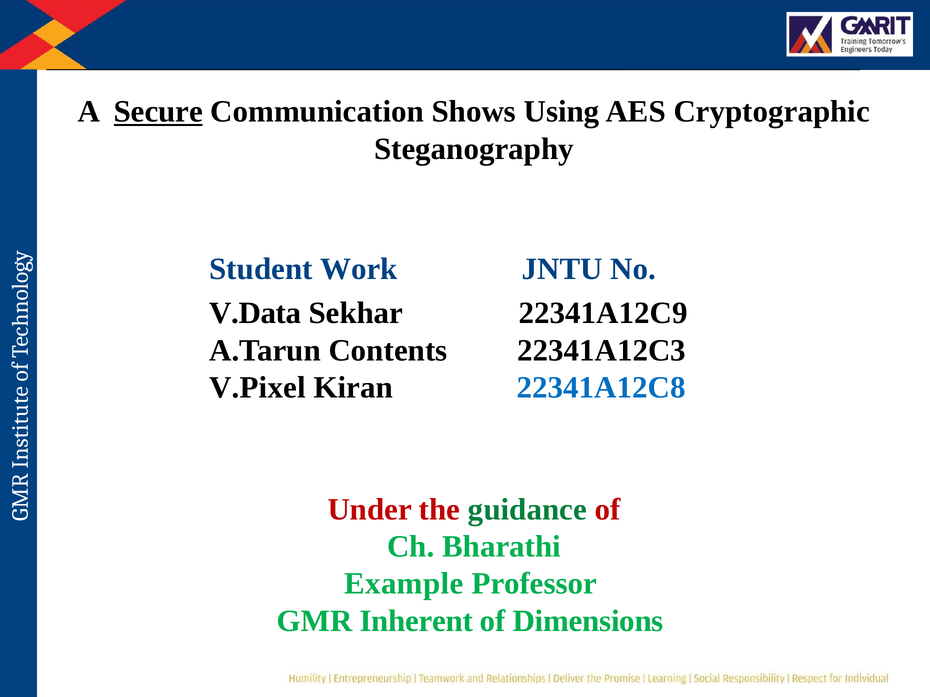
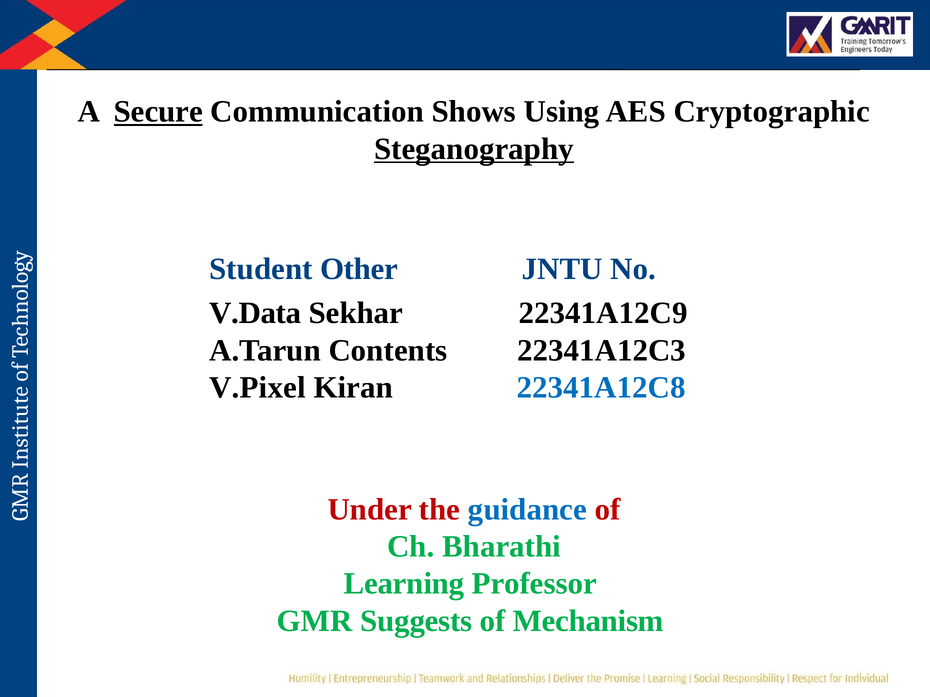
Steganography underline: none -> present
Work: Work -> Other
guidance colour: green -> blue
Example: Example -> Learning
Inherent: Inherent -> Suggests
Dimensions: Dimensions -> Mechanism
